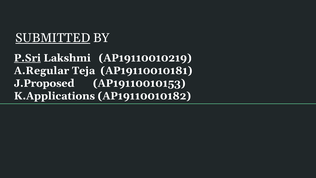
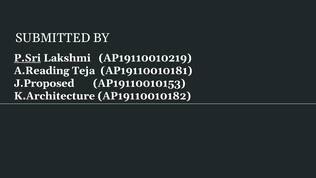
SUBMITTED underline: present -> none
A.Regular: A.Regular -> A.Reading
K.Applications: K.Applications -> K.Architecture
